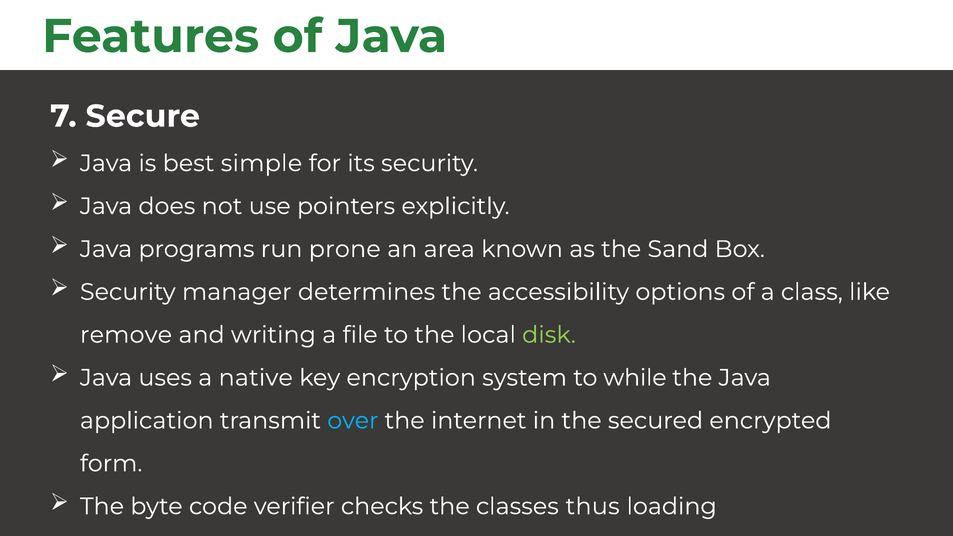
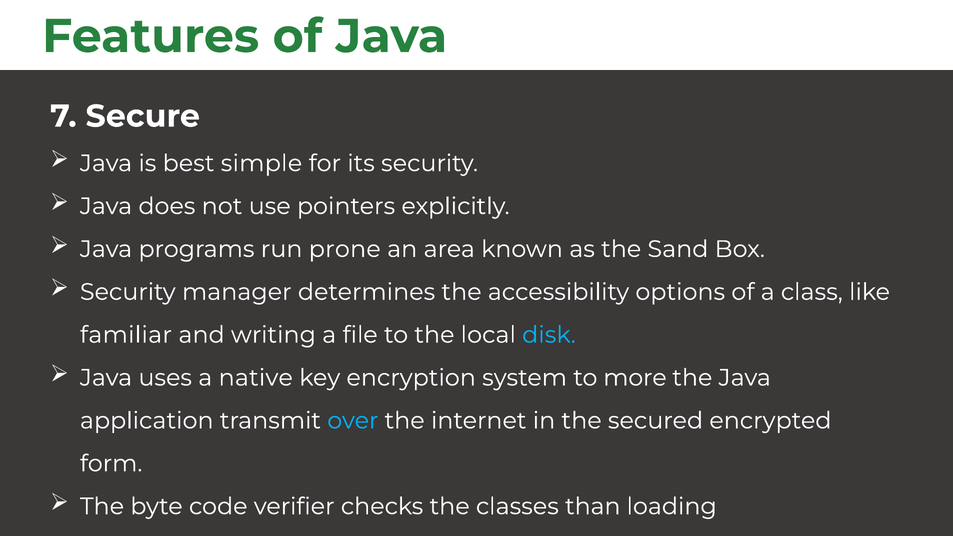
remove: remove -> familiar
disk colour: light green -> light blue
while: while -> more
thus: thus -> than
